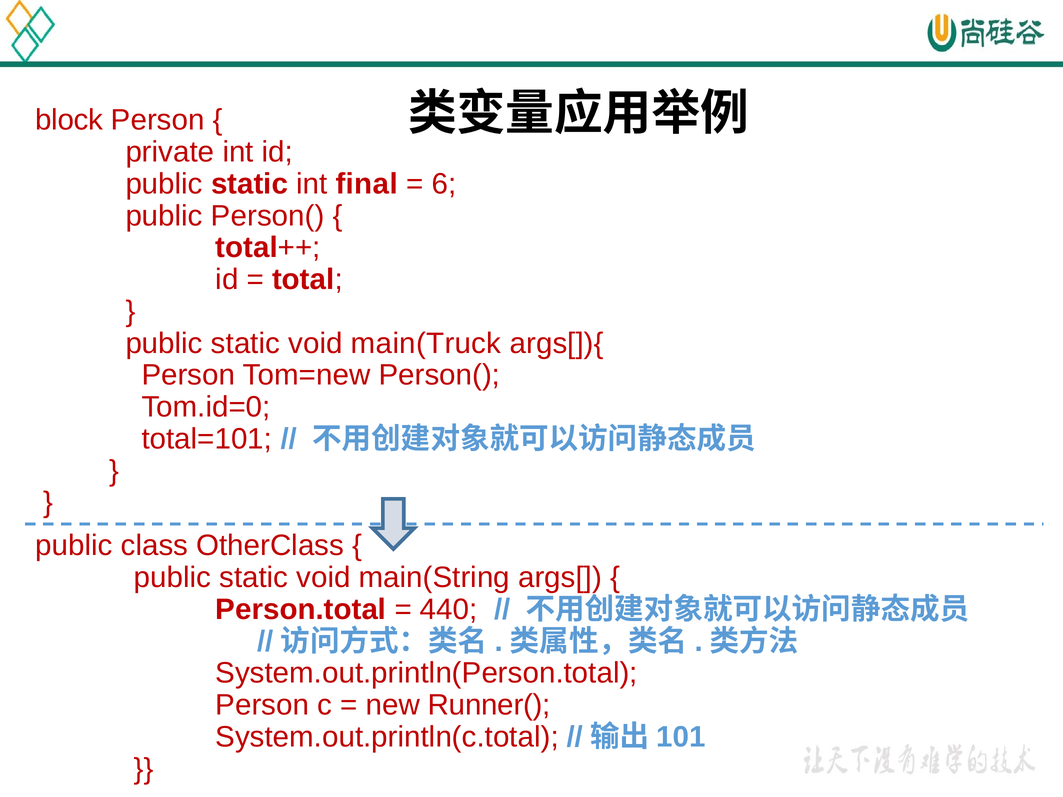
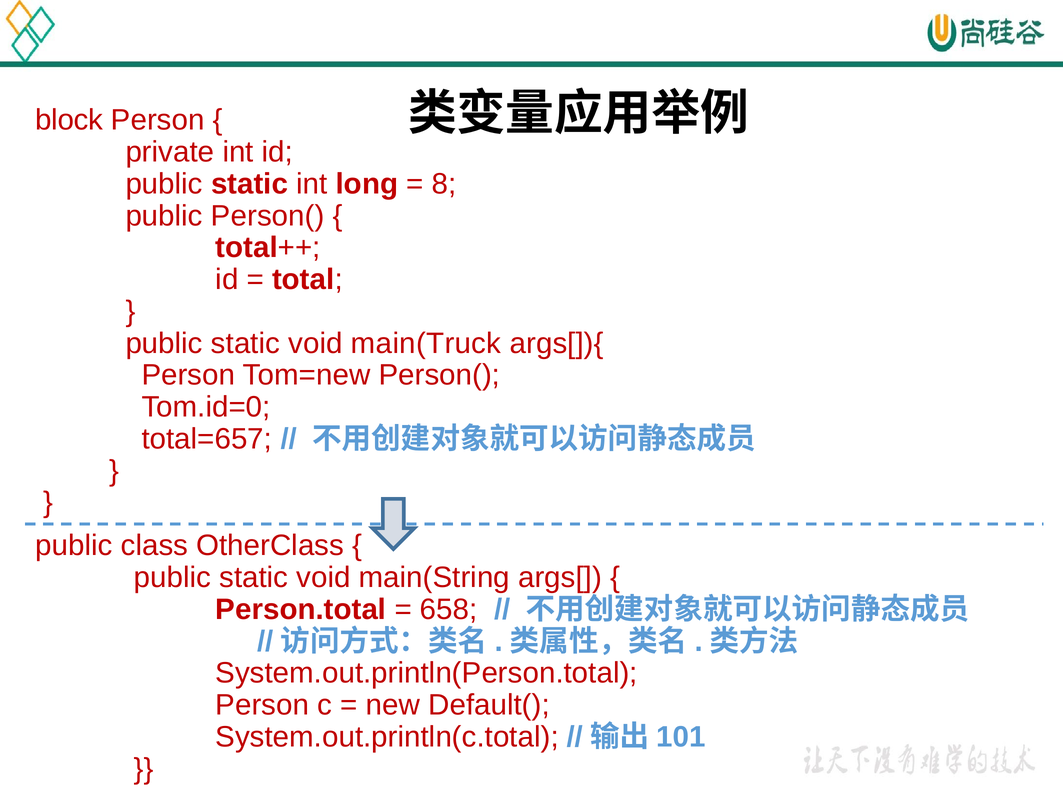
final: final -> long
6: 6 -> 8
total=101: total=101 -> total=657
440: 440 -> 658
Runner(: Runner( -> Default(
